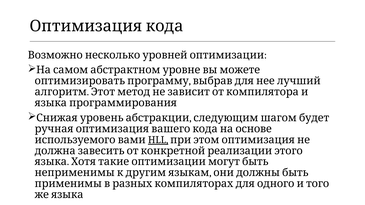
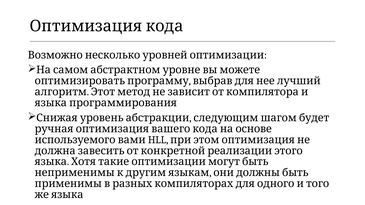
HLL underline: present -> none
